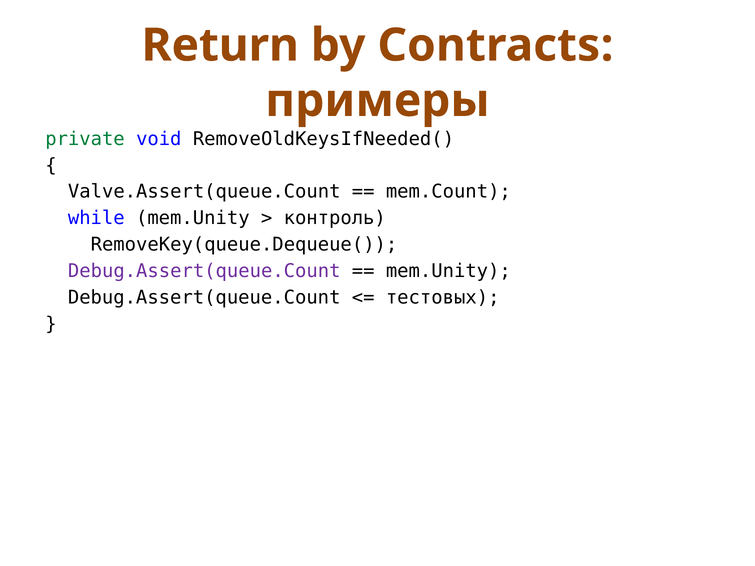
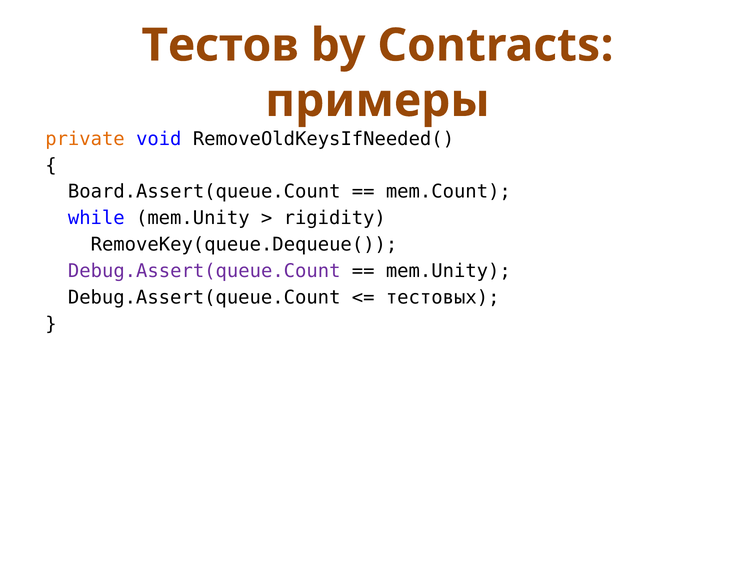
Return: Return -> Тестов
private colour: green -> orange
Valve.Assert(queue.Count: Valve.Assert(queue.Count -> Board.Assert(queue.Count
контроль: контроль -> rigidity
